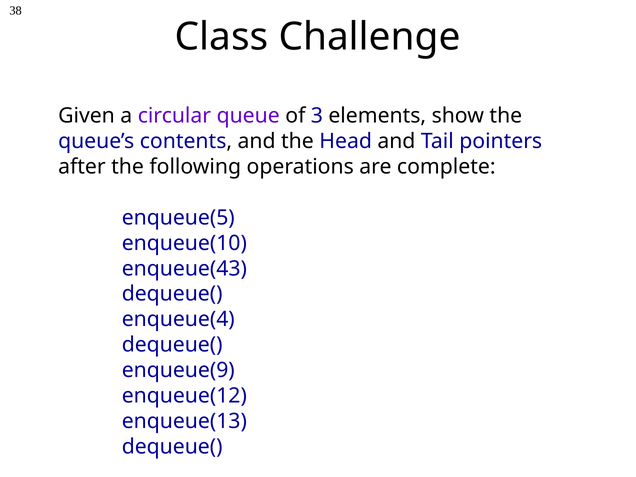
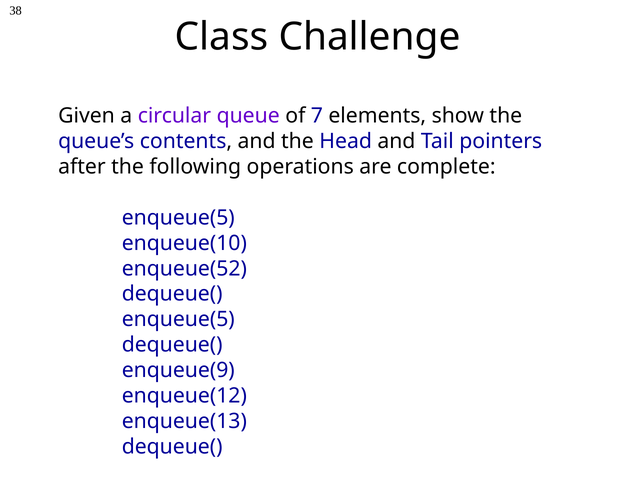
3: 3 -> 7
enqueue(43: enqueue(43 -> enqueue(52
enqueue(4 at (178, 319): enqueue(4 -> enqueue(5
